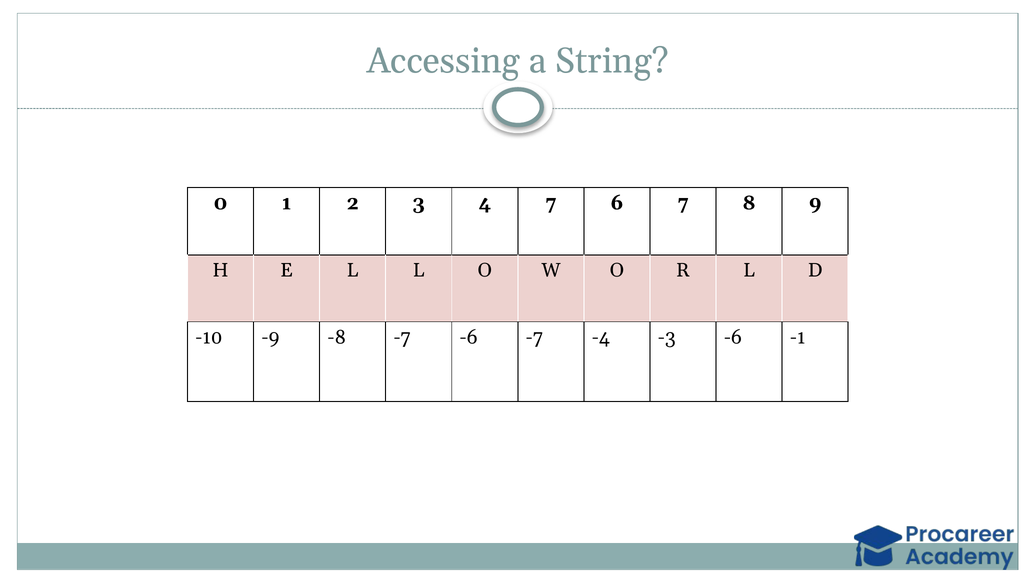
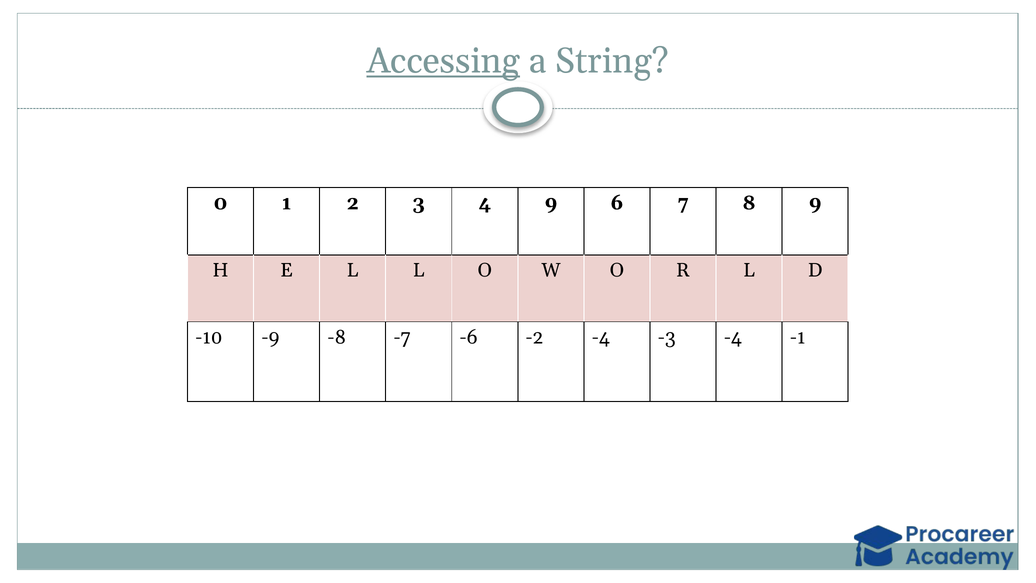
Accessing underline: none -> present
4 7: 7 -> 9
-6 -7: -7 -> -2
-3 -6: -6 -> -4
